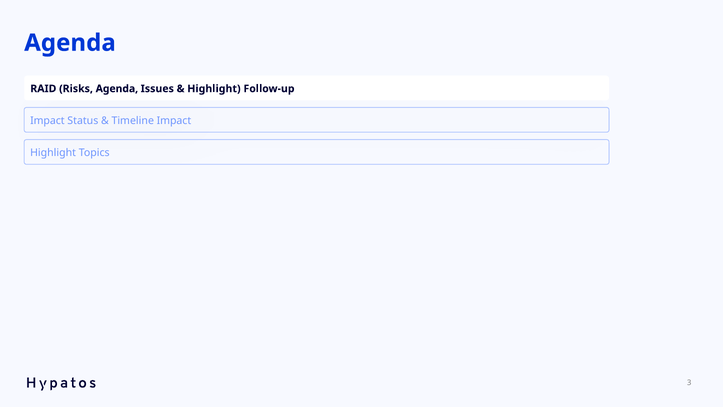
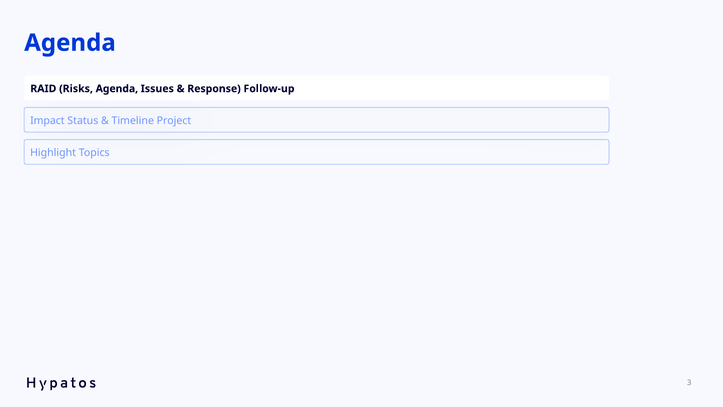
Highlight at (214, 89): Highlight -> Response
Timeline Impact: Impact -> Project
